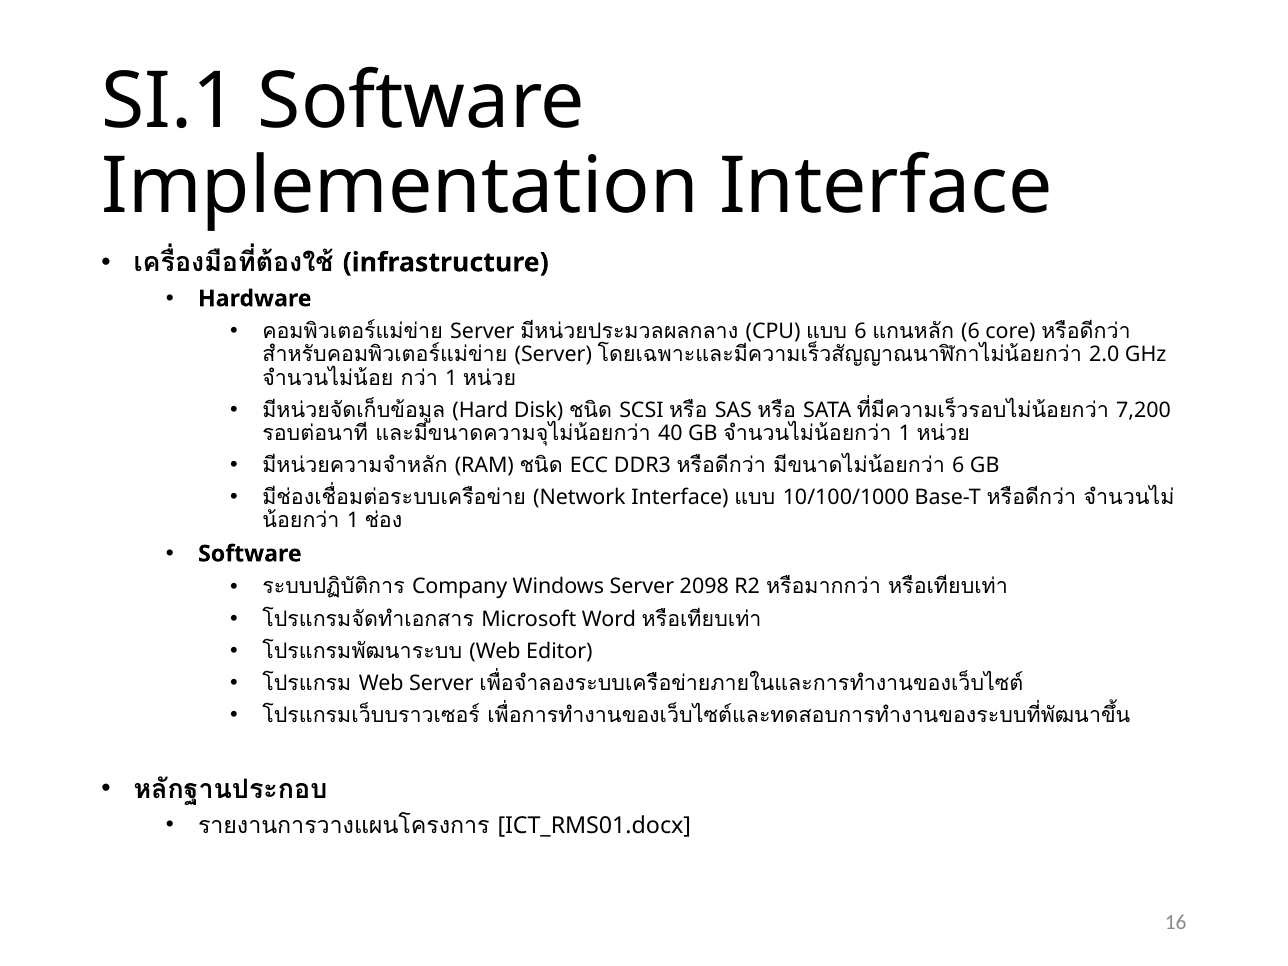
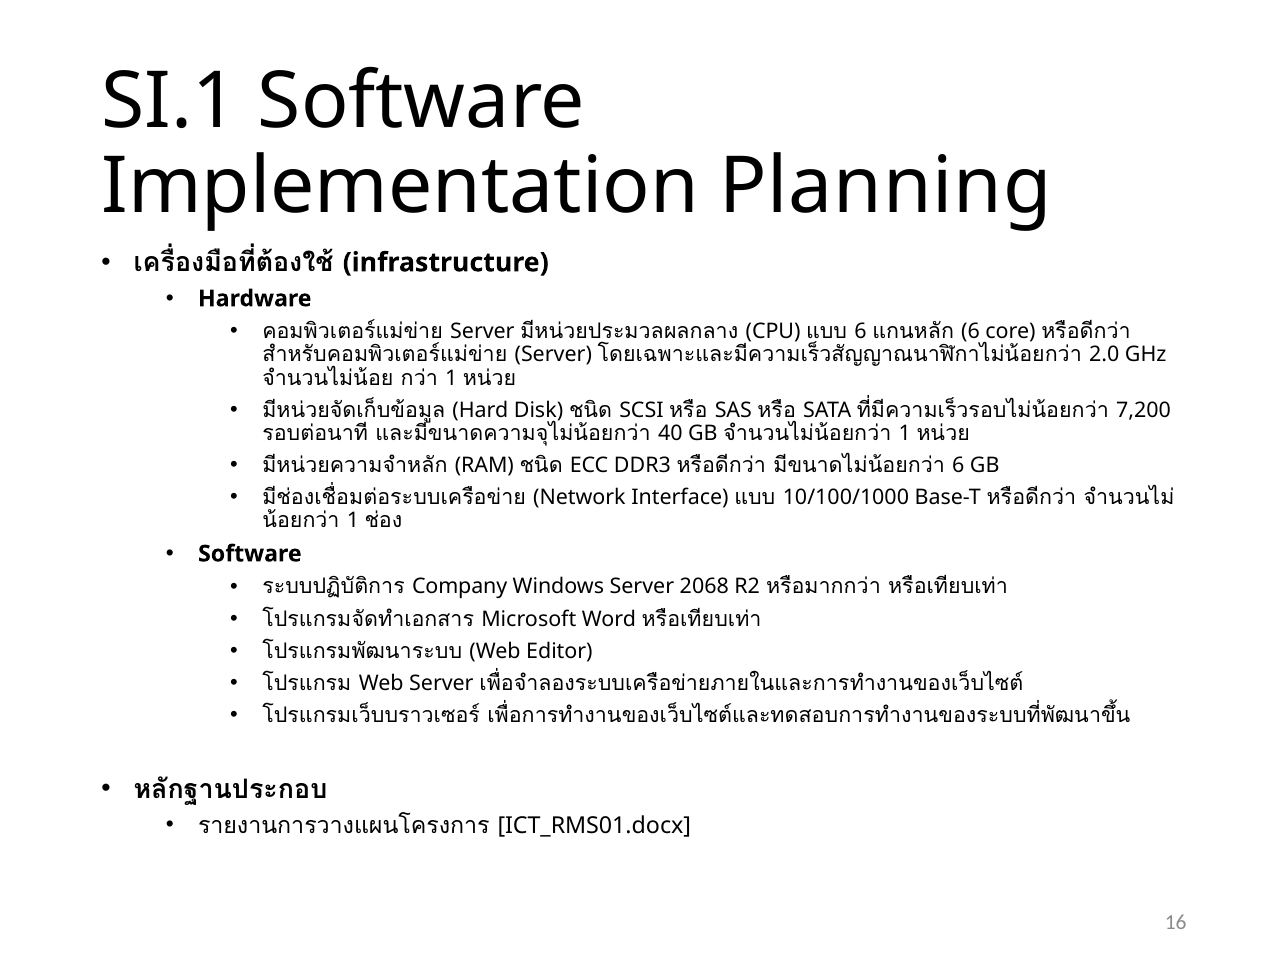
Implementation Interface: Interface -> Planning
2098: 2098 -> 2068
